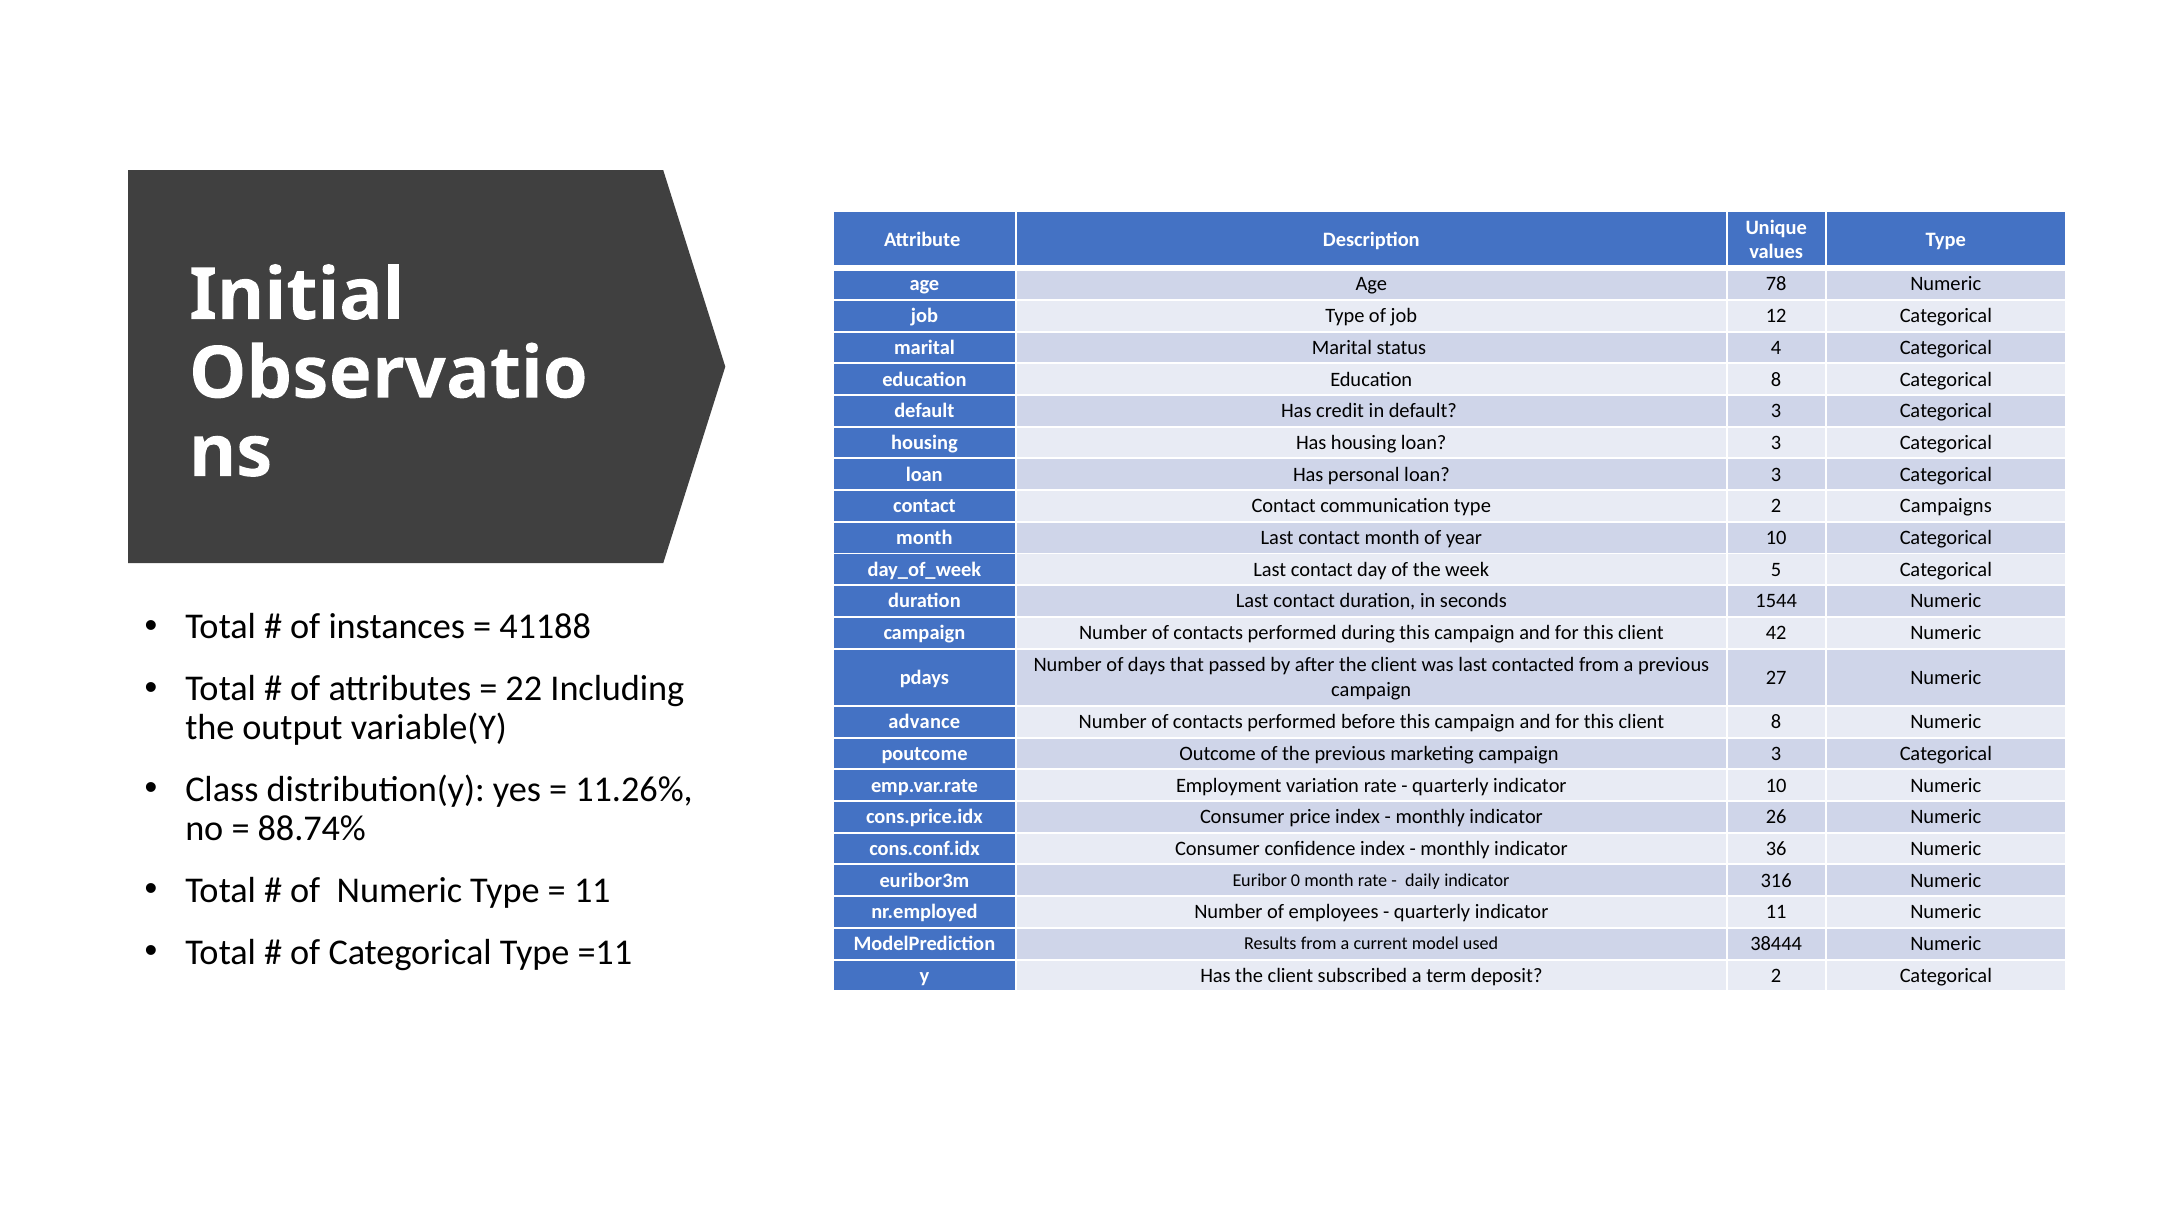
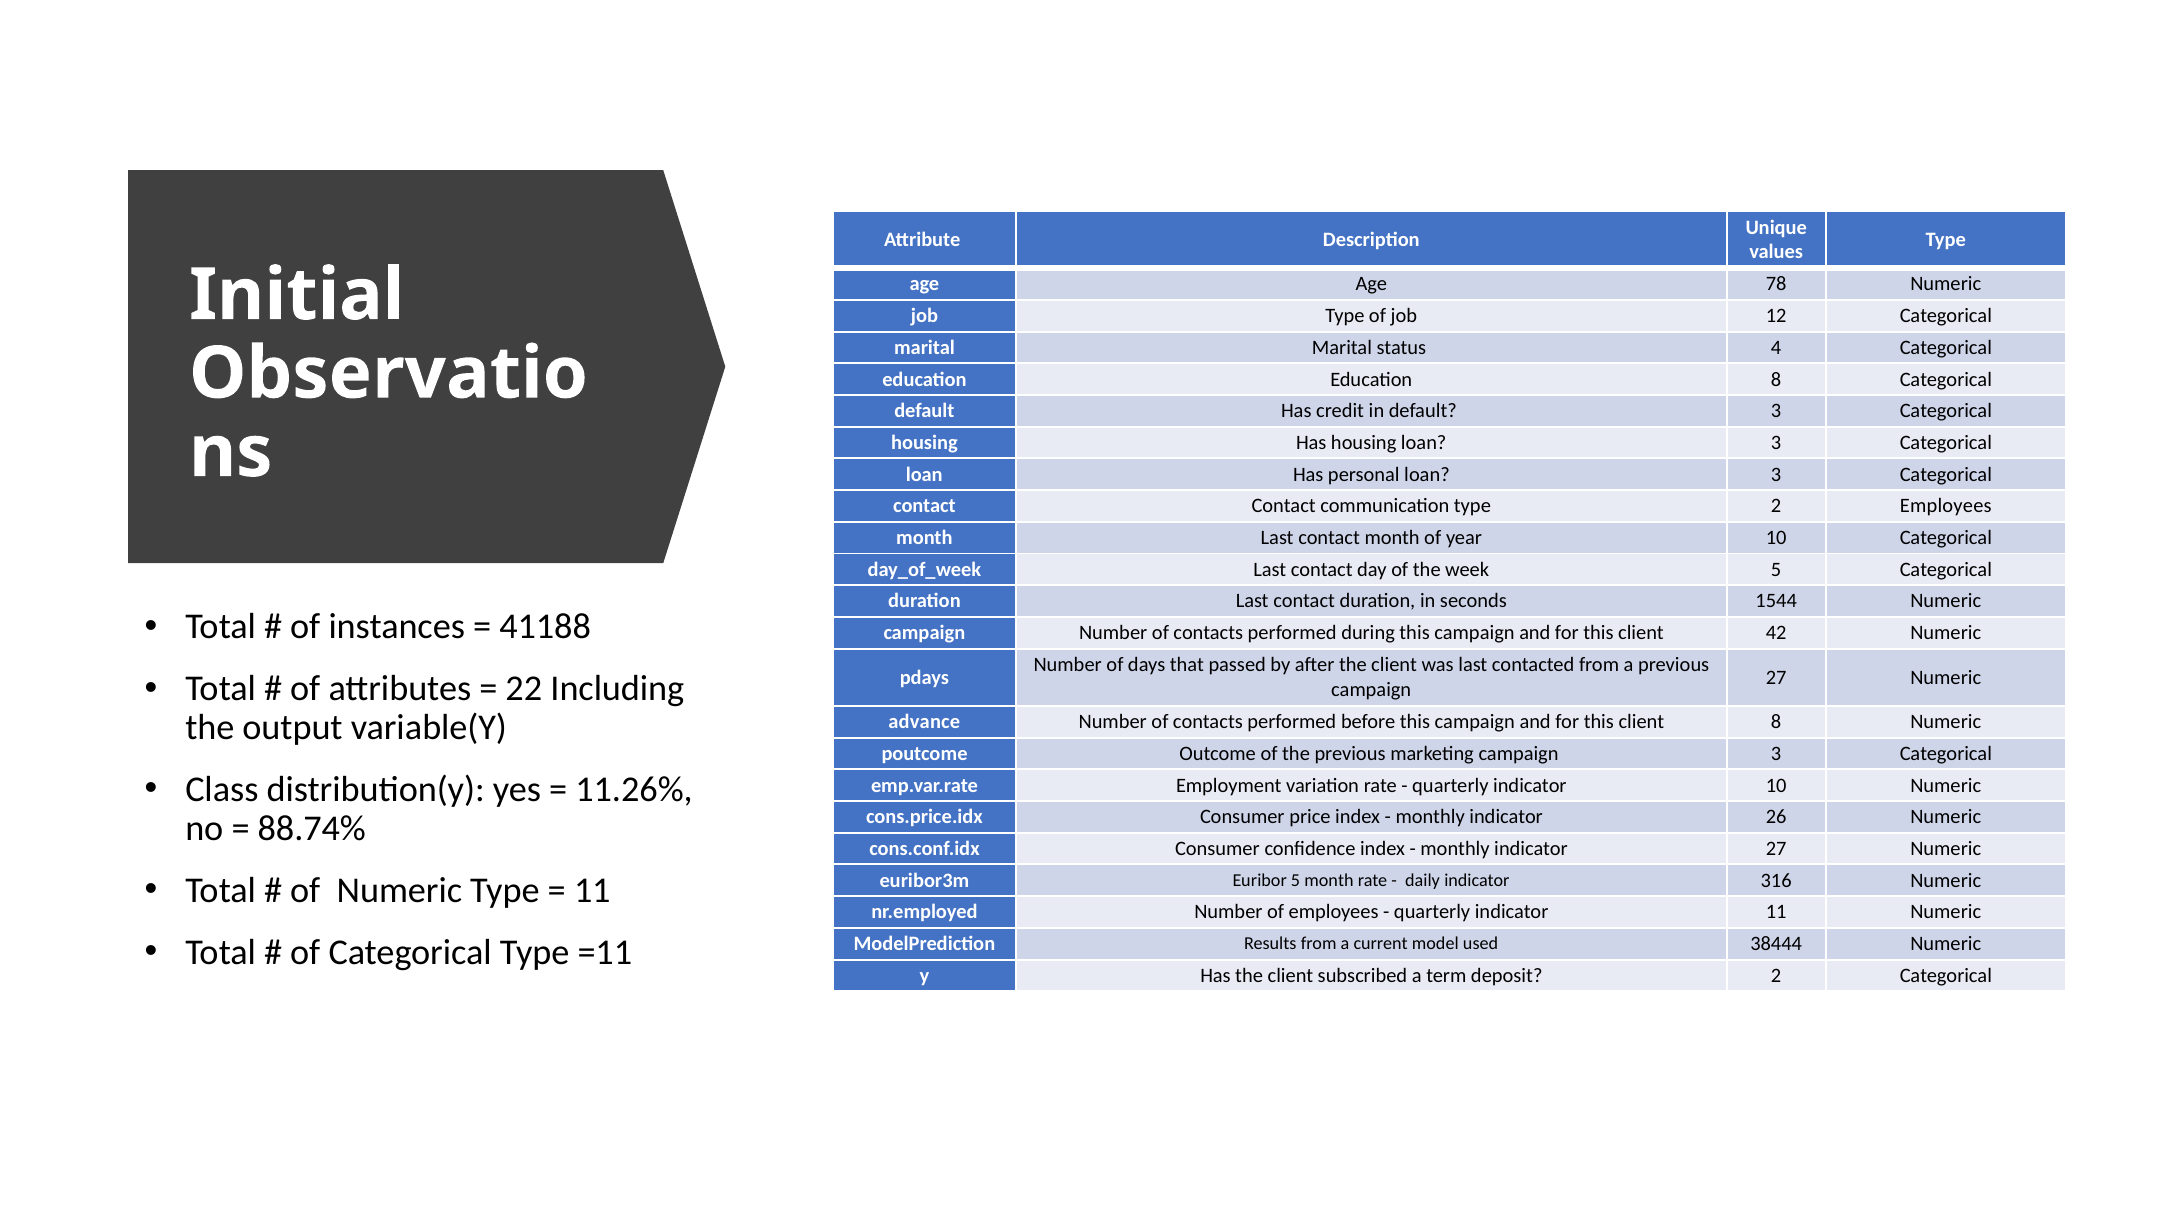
2 Campaigns: Campaigns -> Employees
indicator 36: 36 -> 27
Euribor 0: 0 -> 5
